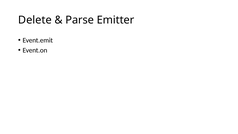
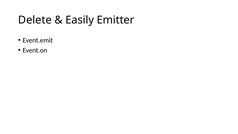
Parse: Parse -> Easily
